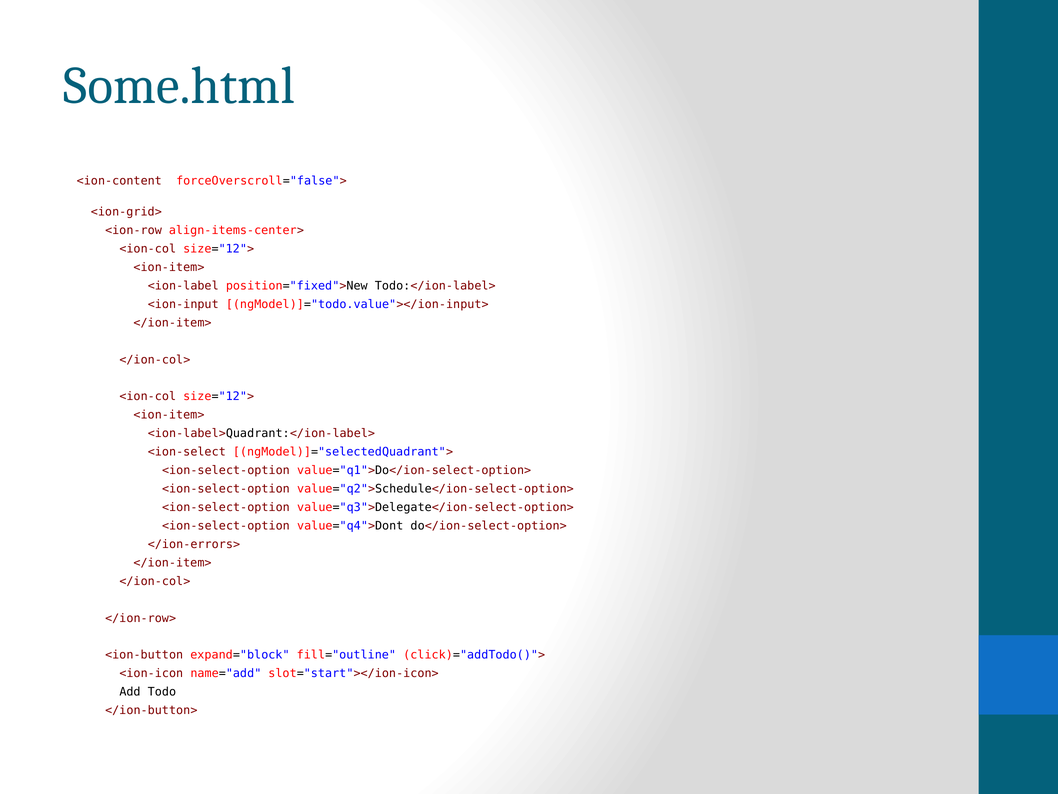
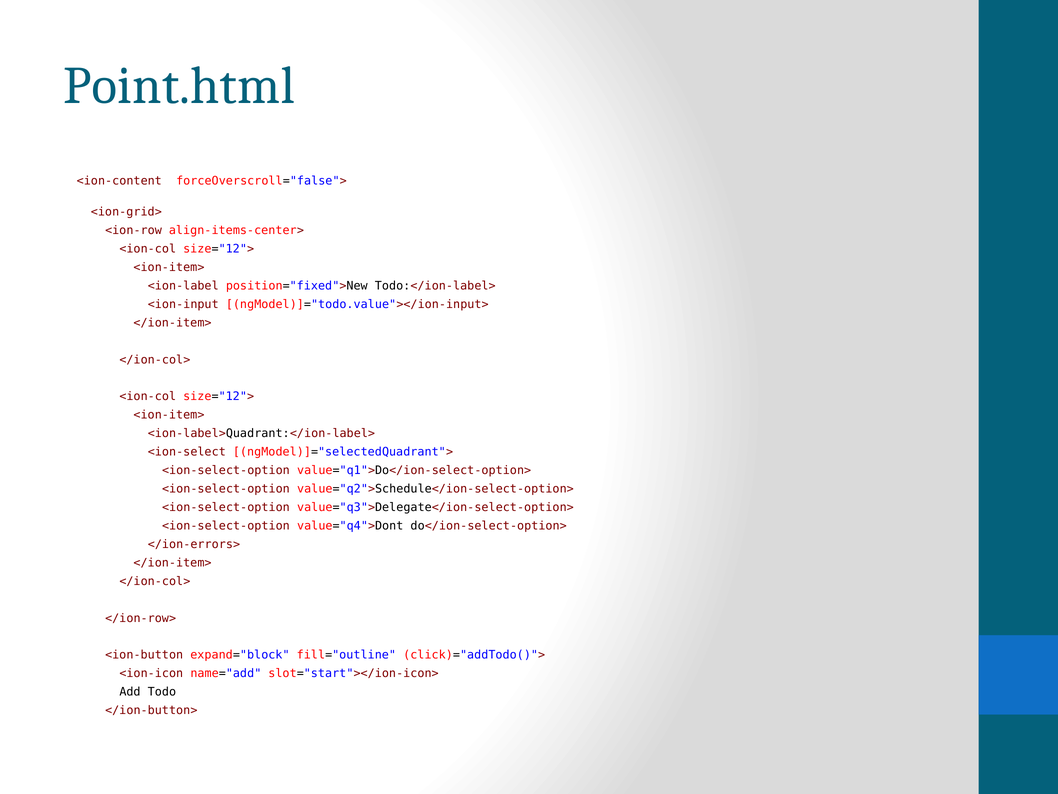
Some.html: Some.html -> Point.html
